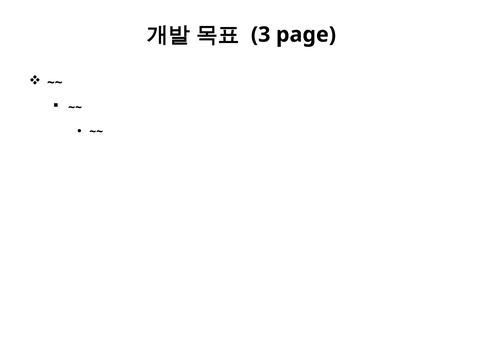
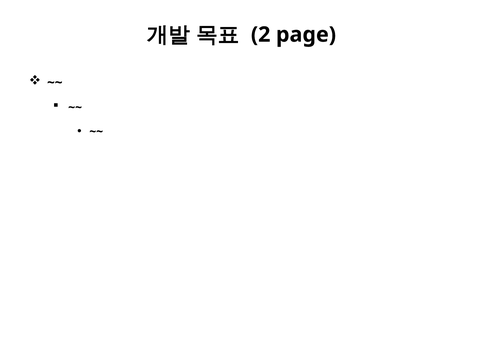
3: 3 -> 2
